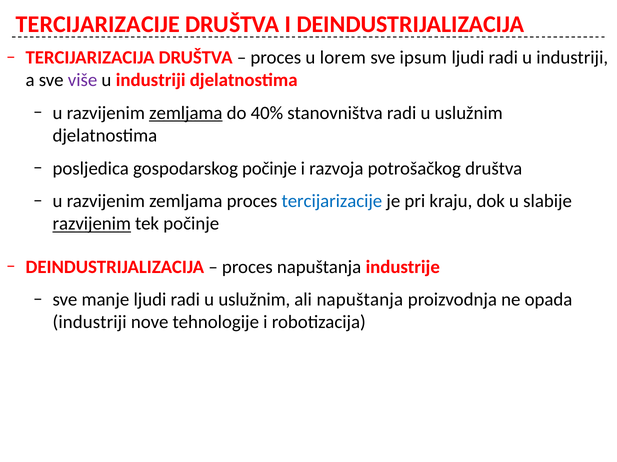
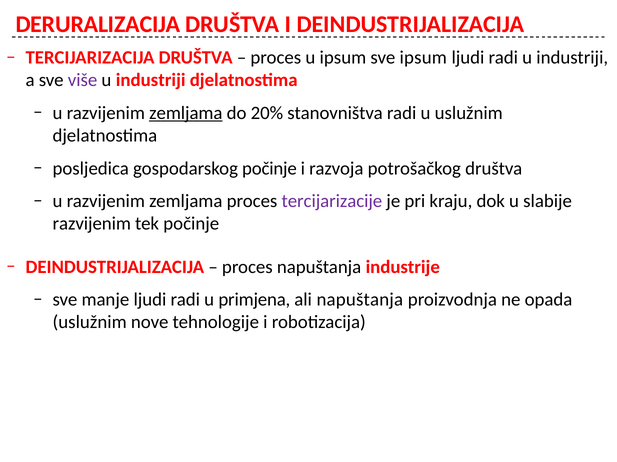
TERCIJARIZACIJE at (98, 24): TERCIJARIZACIJE -> DERURALIZACIJA
u lorem: lorem -> ipsum
40%: 40% -> 20%
tercijarizacije at (332, 201) colour: blue -> purple
razvijenim at (92, 224) underline: present -> none
ljudi radi u uslužnim: uslužnim -> primjena
industriji at (90, 323): industriji -> uslužnim
